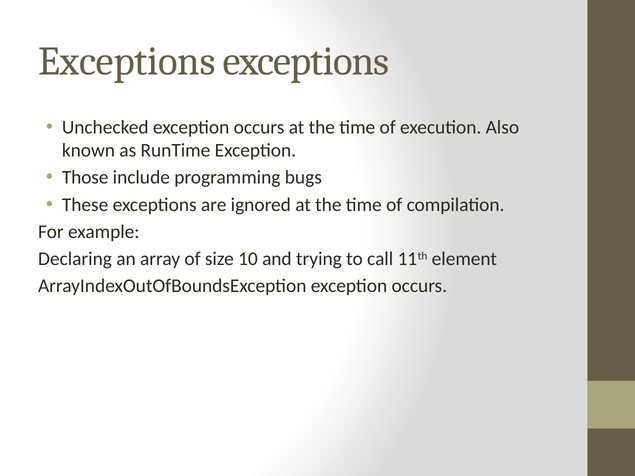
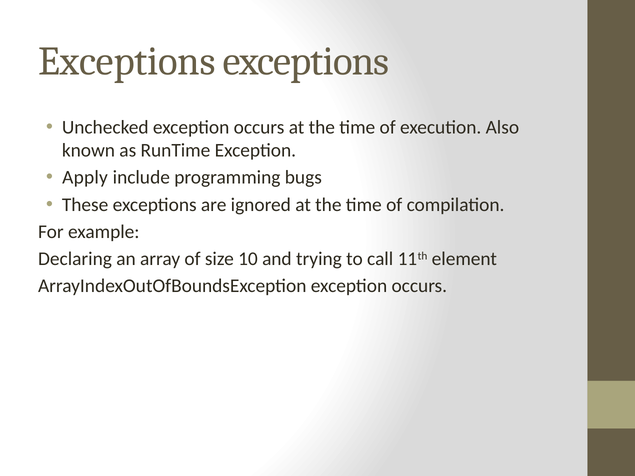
Those: Those -> Apply
